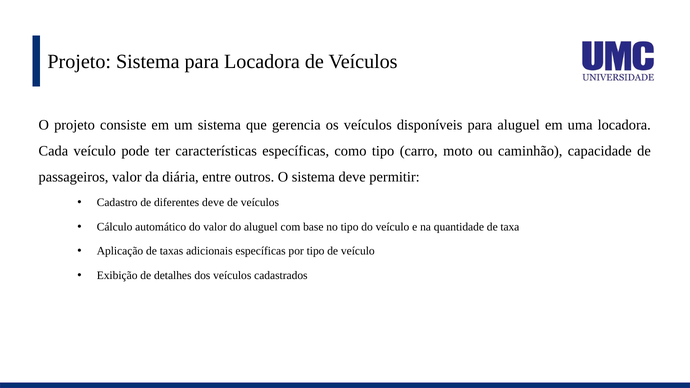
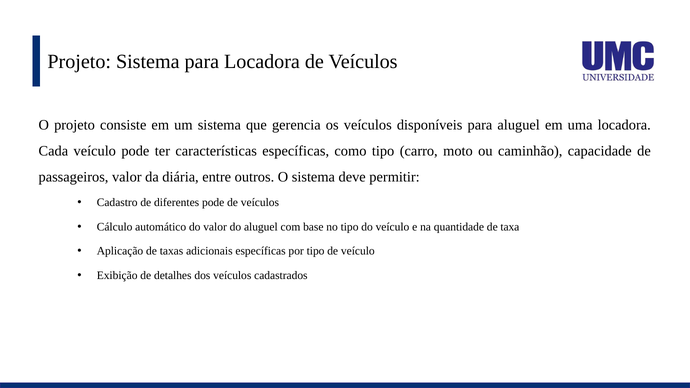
diferentes deve: deve -> pode
